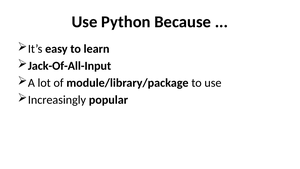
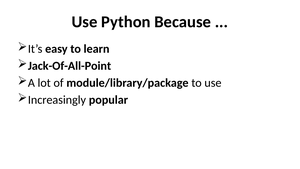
Jack-Of-All-Input: Jack-Of-All-Input -> Jack-Of-All-Point
